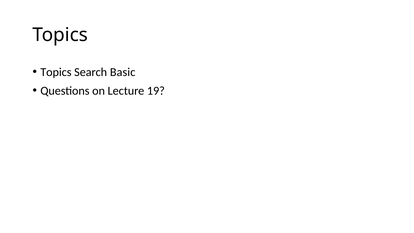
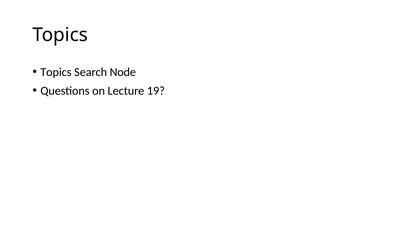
Basic: Basic -> Node
